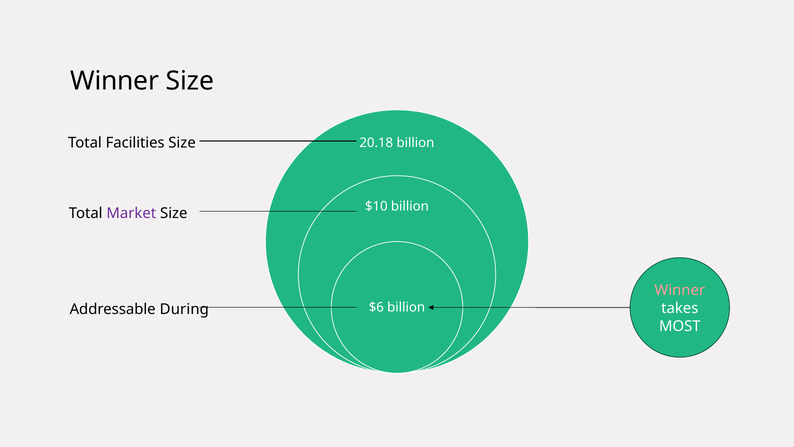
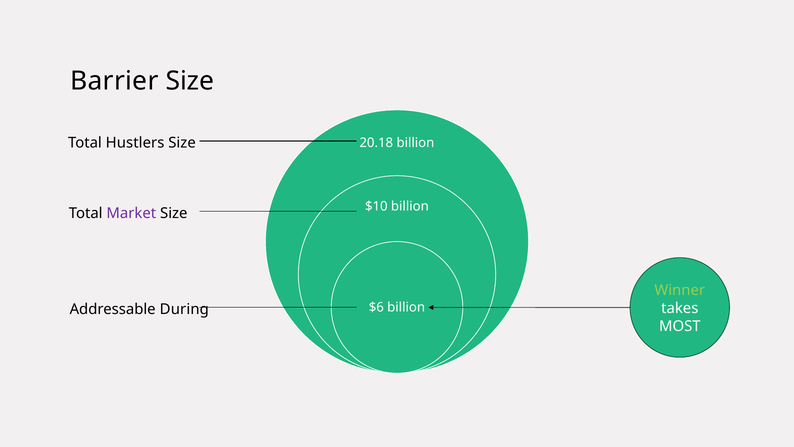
Winner at (115, 81): Winner -> Barrier
Facilities: Facilities -> Hustlers
Winner at (680, 290) colour: pink -> light green
